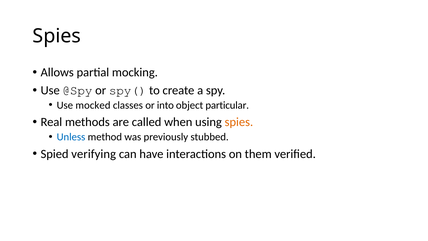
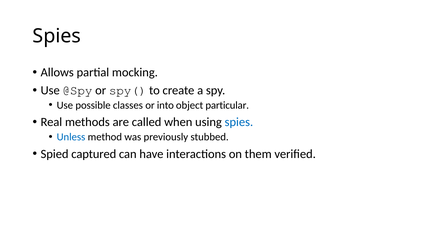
mocked: mocked -> possible
spies at (239, 122) colour: orange -> blue
verifying: verifying -> captured
